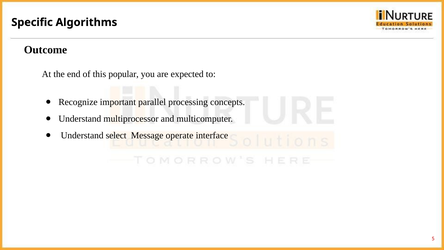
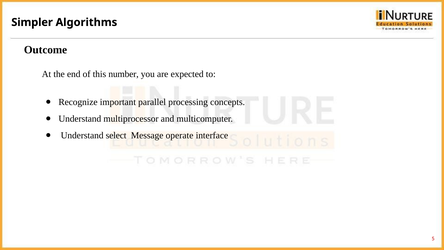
Specific: Specific -> Simpler
popular: popular -> number
